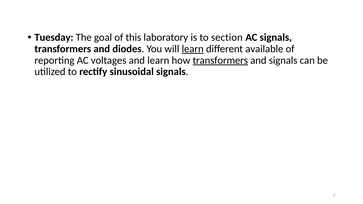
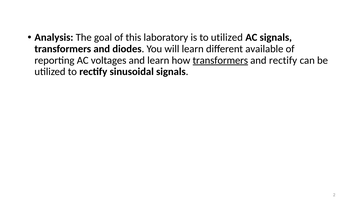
Tuesday: Tuesday -> Analysis
to section: section -> utilized
learn at (193, 49) underline: present -> none
and signals: signals -> rectify
